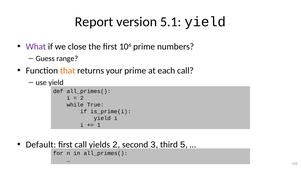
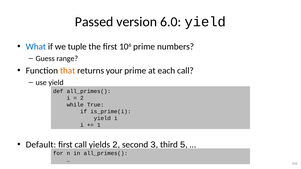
Report: Report -> Passed
5.1: 5.1 -> 6.0
What colour: purple -> blue
close: close -> tuple
